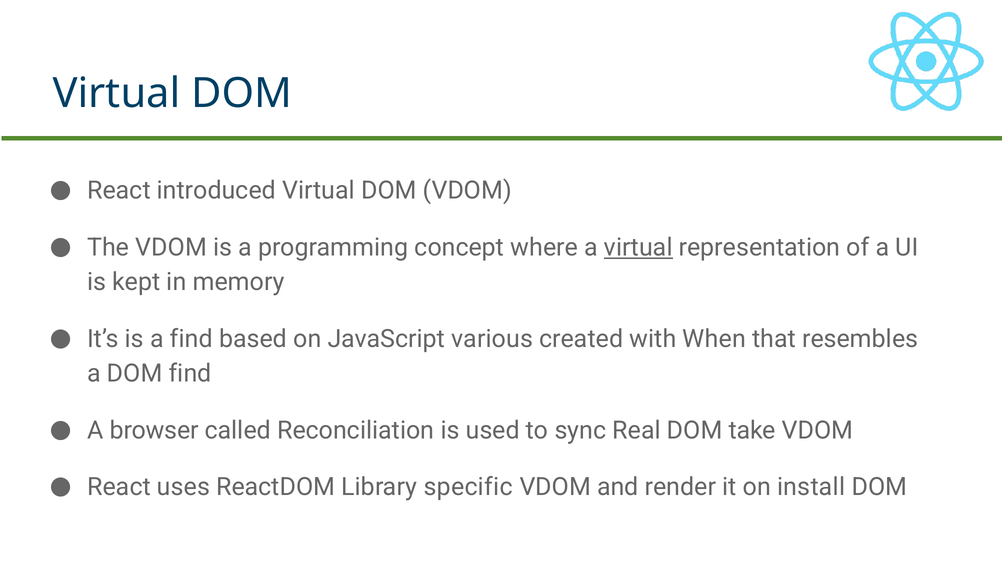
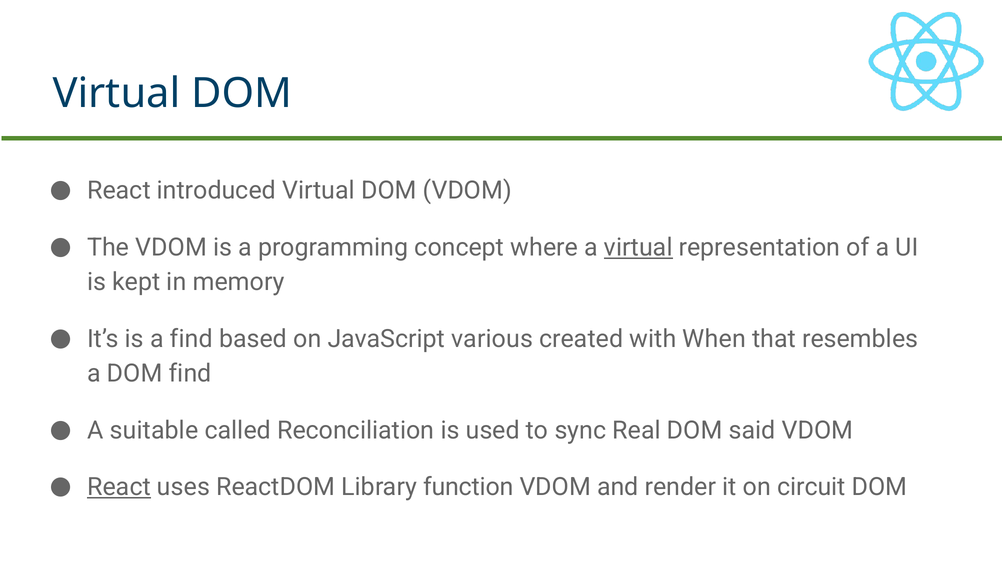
browser: browser -> suitable
take: take -> said
React at (119, 487) underline: none -> present
specific: specific -> function
install: install -> circuit
